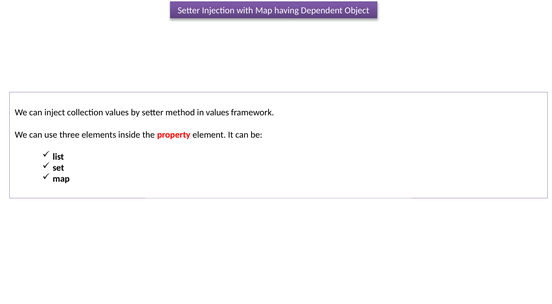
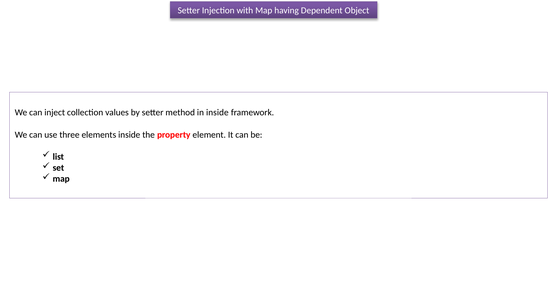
in values: values -> inside
